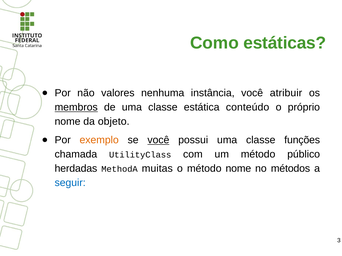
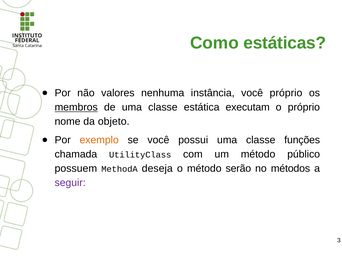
você atribuir: atribuir -> próprio
conteúdo: conteúdo -> executam
você at (158, 140) underline: present -> none
herdadas: herdadas -> possuem
muitas: muitas -> deseja
método nome: nome -> serão
seguir colour: blue -> purple
